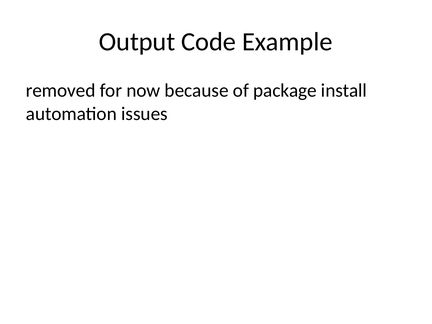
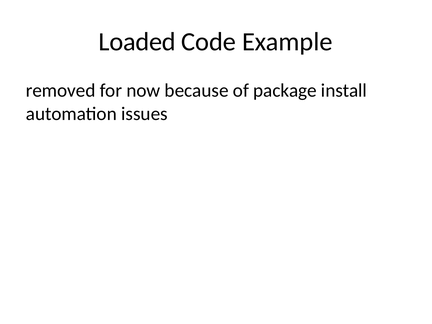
Output: Output -> Loaded
